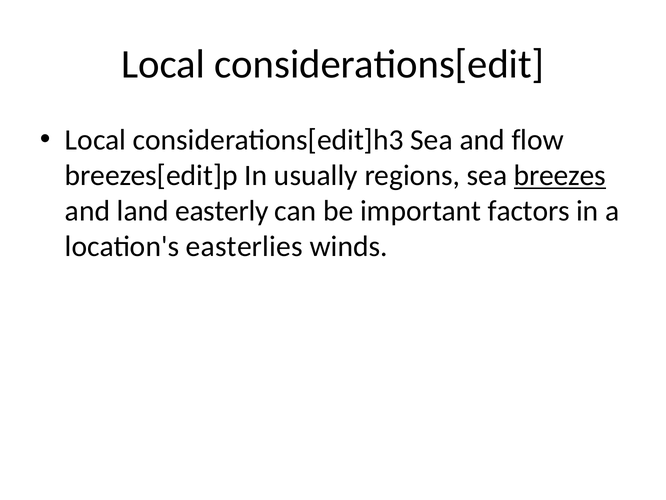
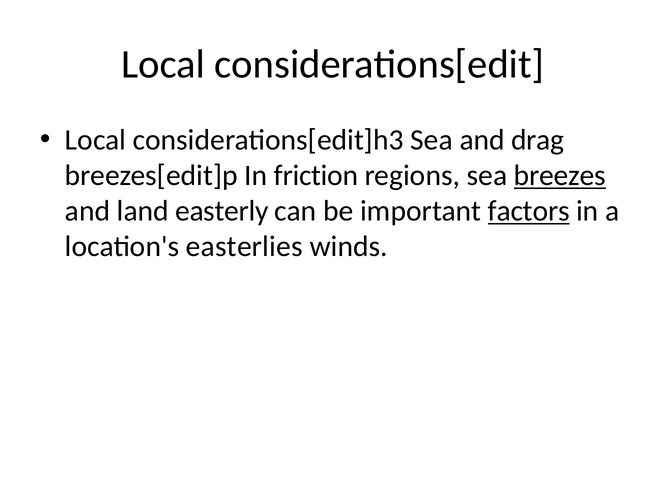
flow: flow -> drag
usually: usually -> friction
factors underline: none -> present
